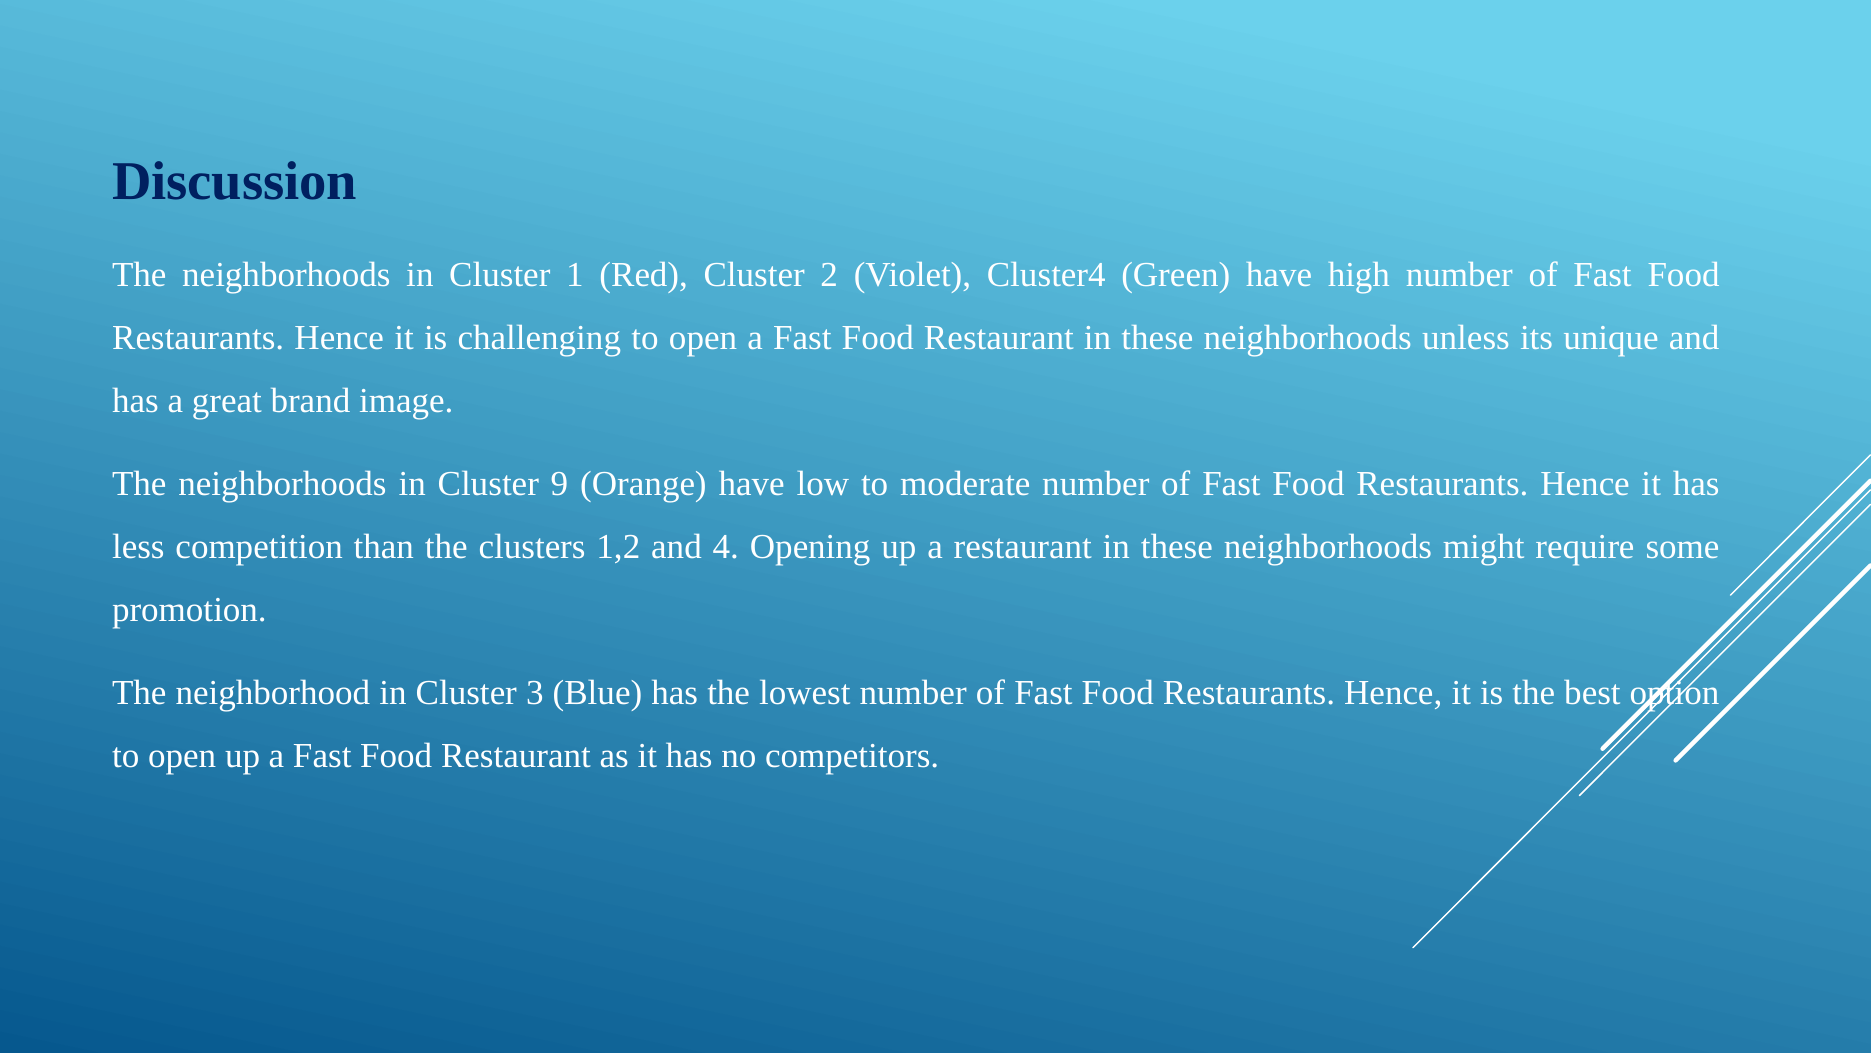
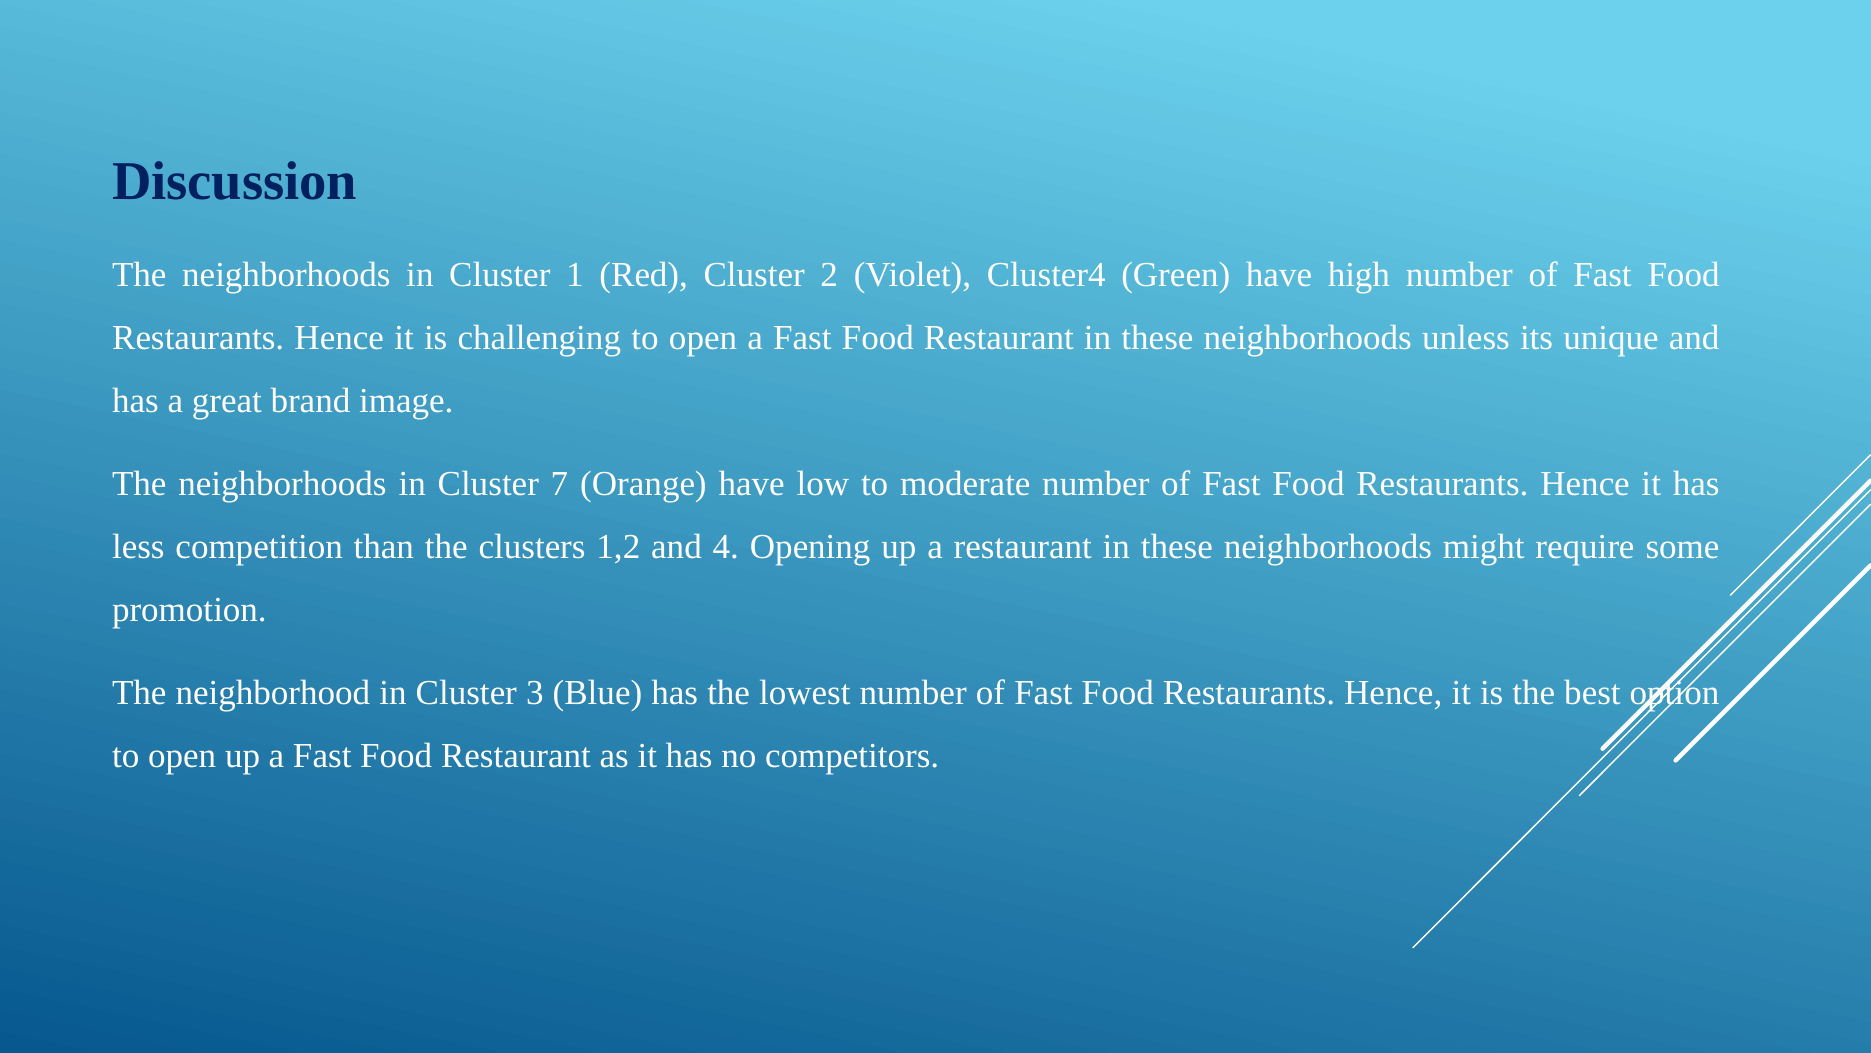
9: 9 -> 7
